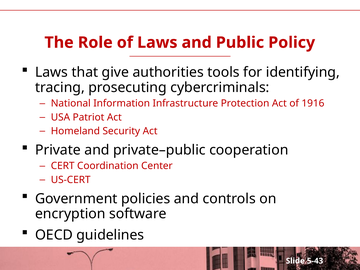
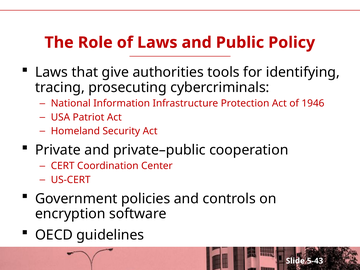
1916: 1916 -> 1946
